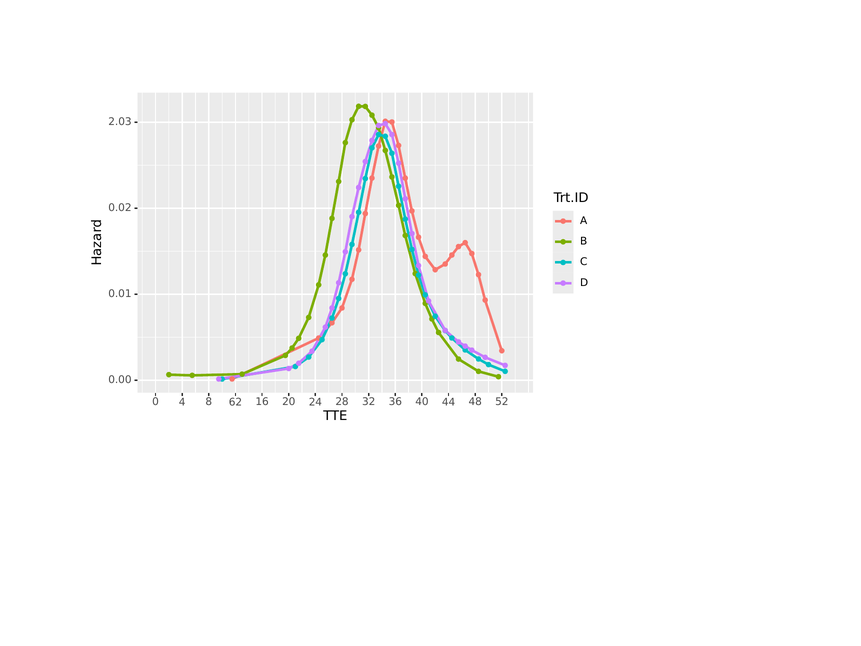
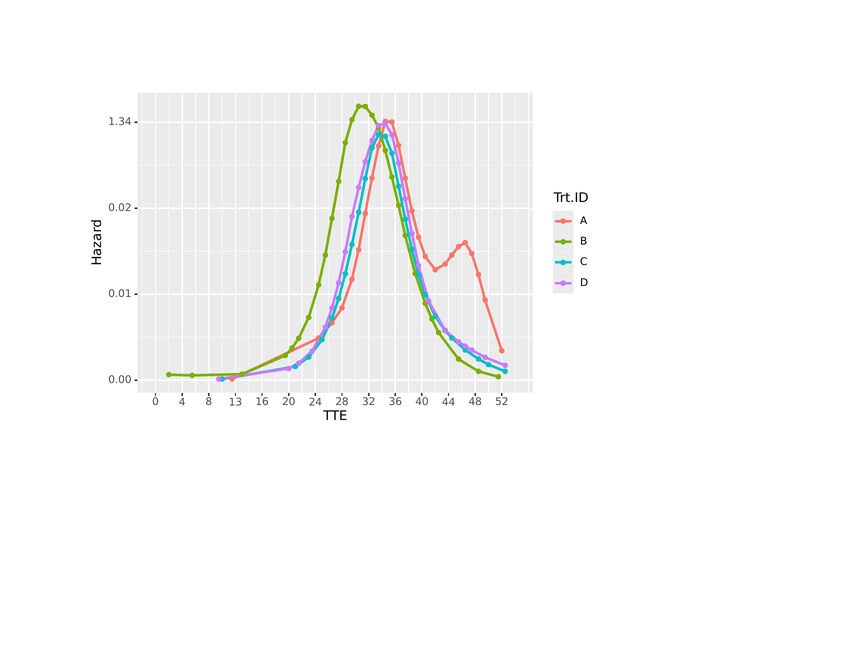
2.03: 2.03 -> 1.34
62: 62 -> 13
